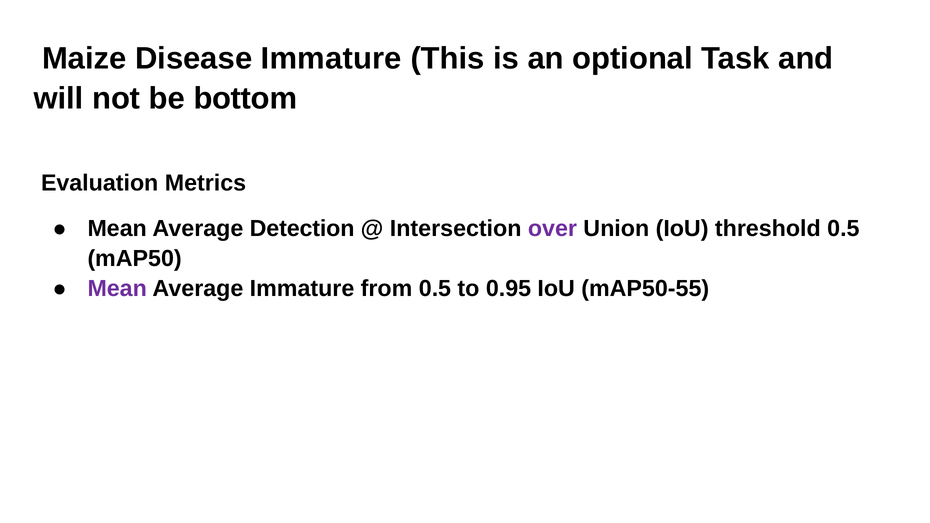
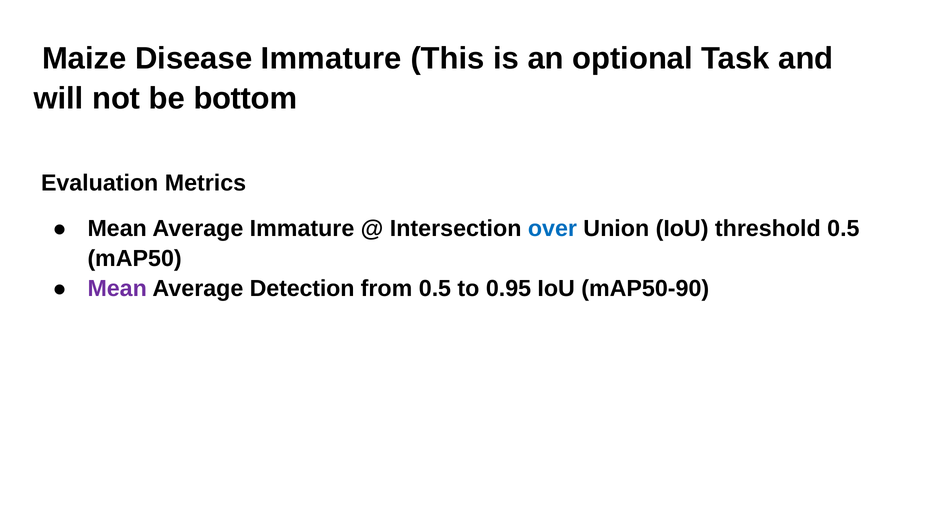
Average Detection: Detection -> Immature
over colour: purple -> blue
Average Immature: Immature -> Detection
mAP50-55: mAP50-55 -> mAP50-90
